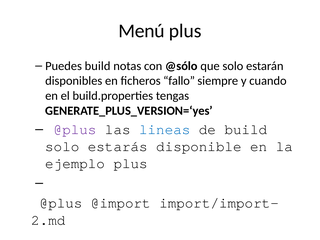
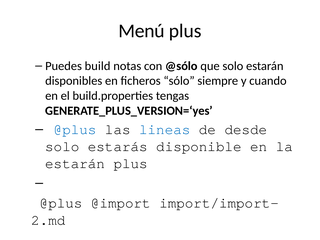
fallo: fallo -> sólo
@plus at (75, 129) colour: purple -> blue
de build: build -> desde
ejemplo at (75, 164): ejemplo -> estarán
